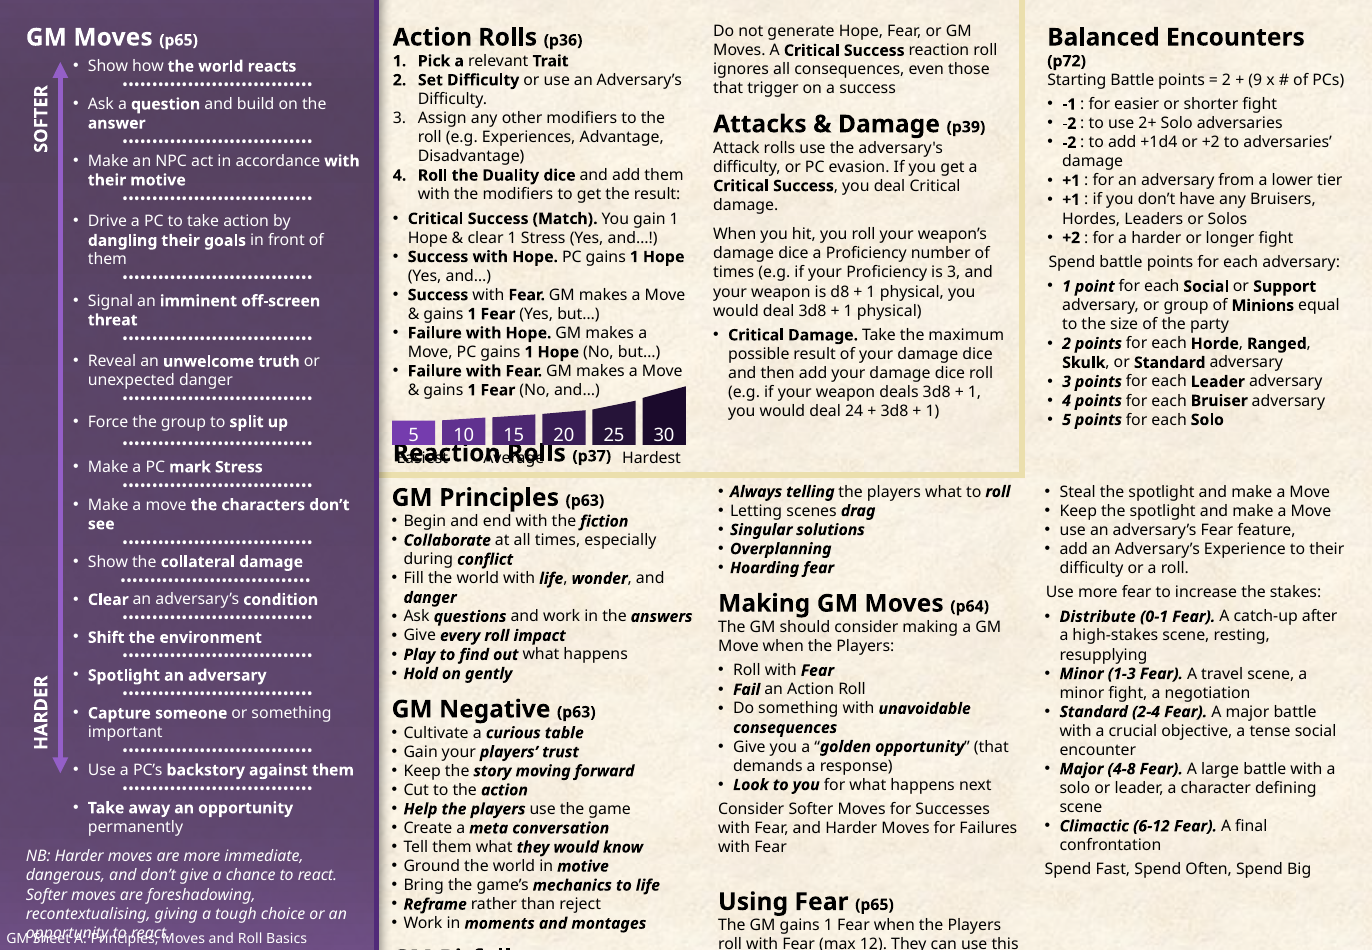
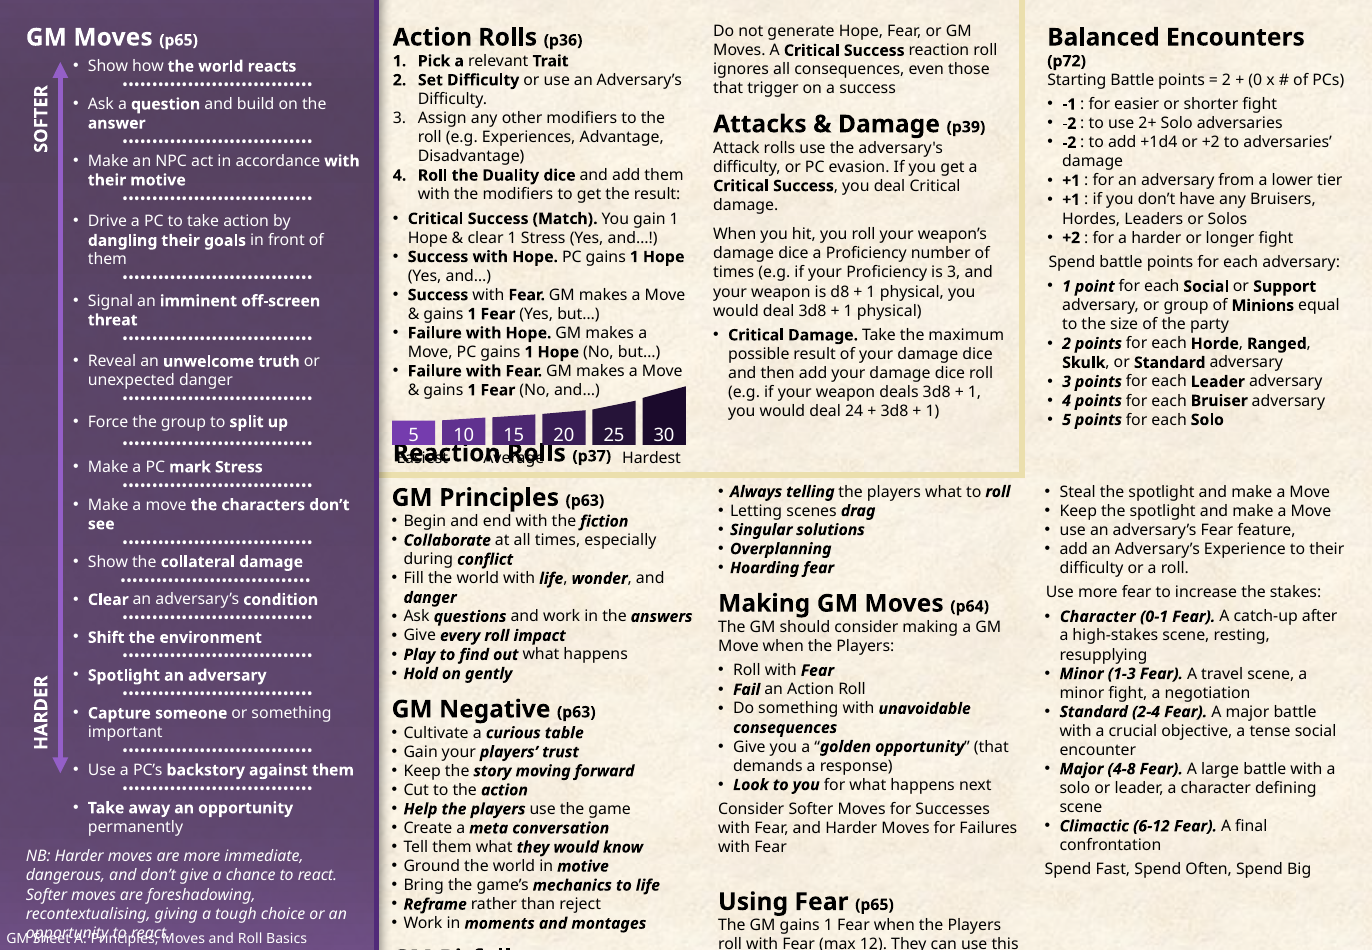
9: 9 -> 0
Distribute at (1098, 617): Distribute -> Character
